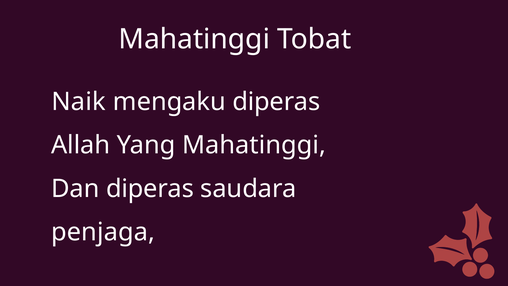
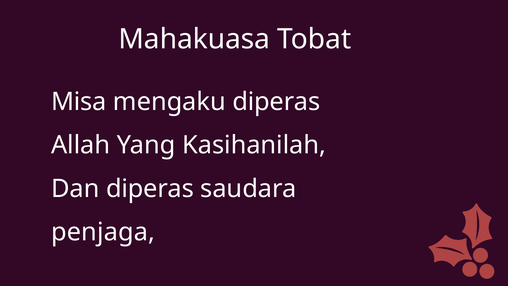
Mahatinggi at (194, 39): Mahatinggi -> Mahakuasa
Naik: Naik -> Misa
Yang Mahatinggi: Mahatinggi -> Kasihanilah
